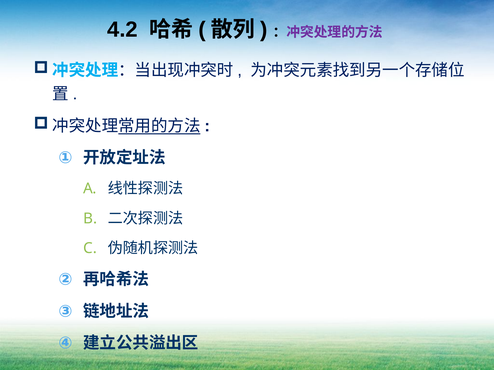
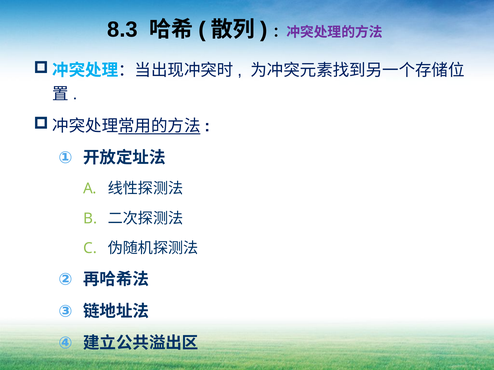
4.2: 4.2 -> 8.3
